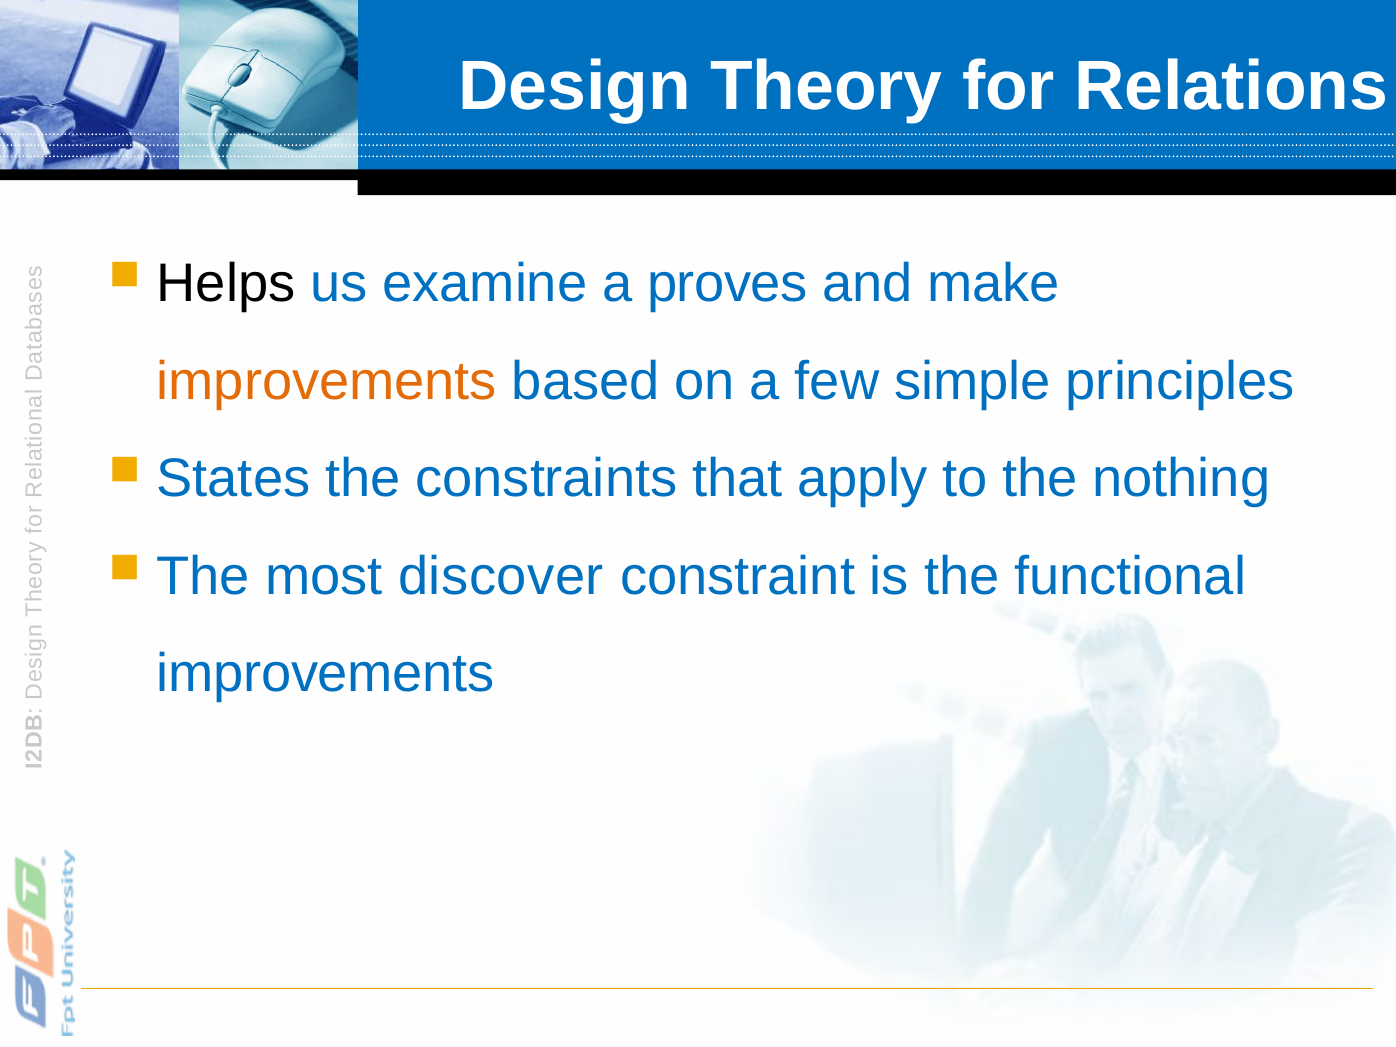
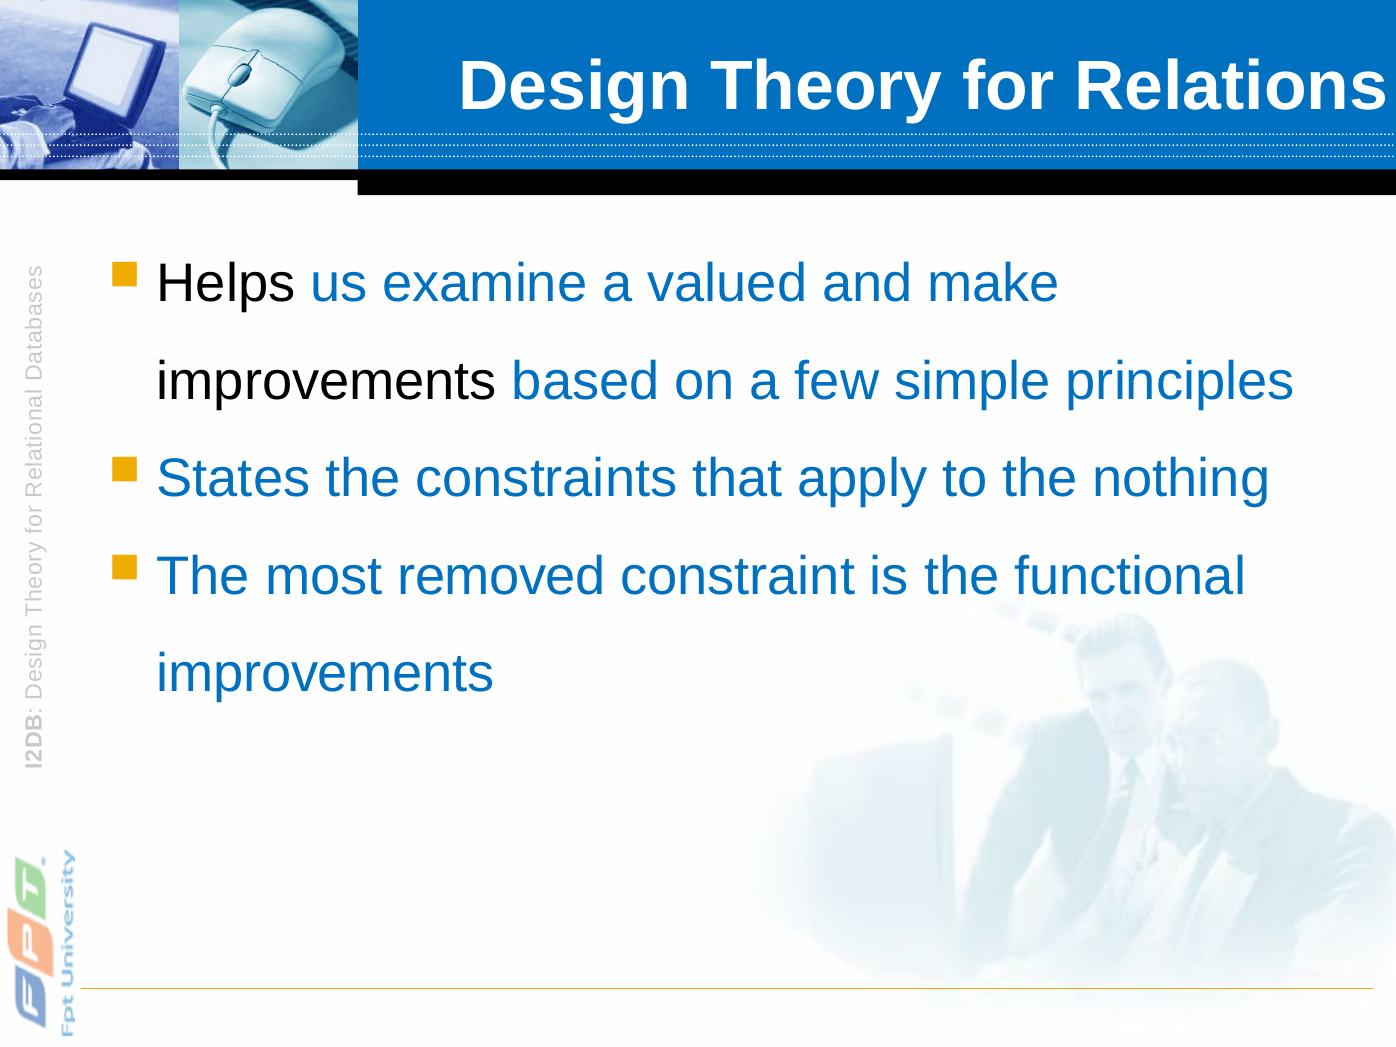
proves: proves -> valued
improvements at (327, 381) colour: orange -> black
discover: discover -> removed
